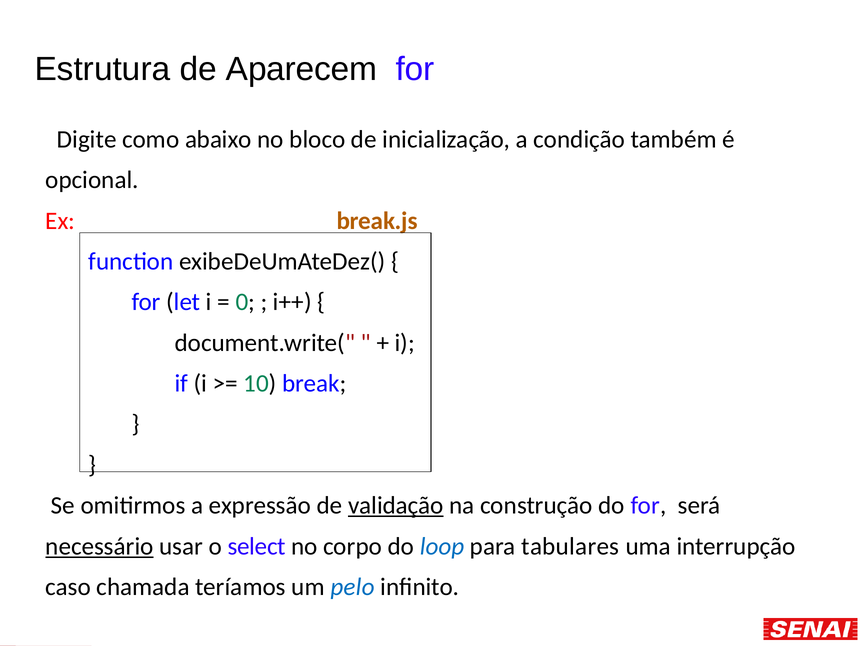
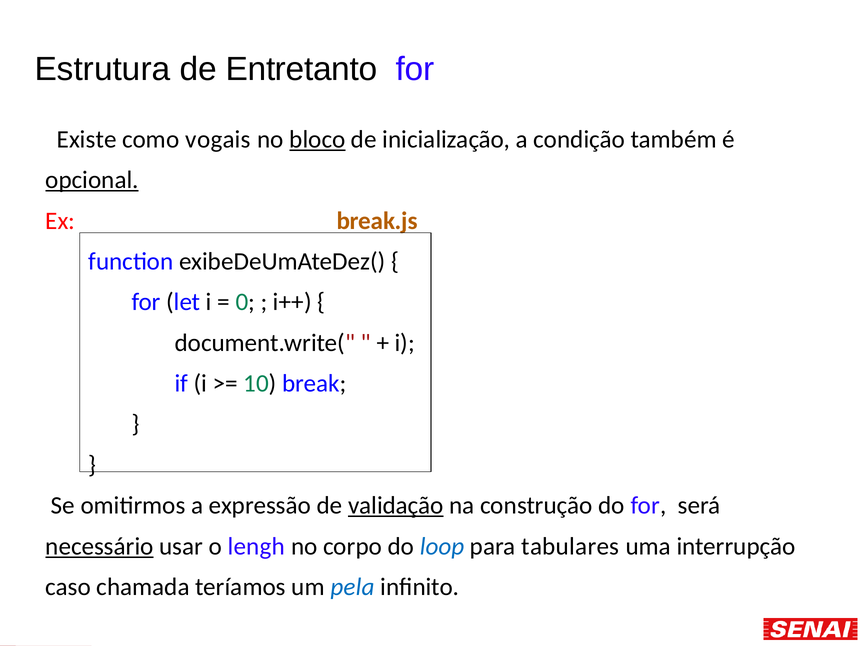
Aparecem: Aparecem -> Entretanto
Digite: Digite -> Existe
abaixo: abaixo -> vogais
bloco underline: none -> present
opcional underline: none -> present
select: select -> lengh
pelo: pelo -> pela
